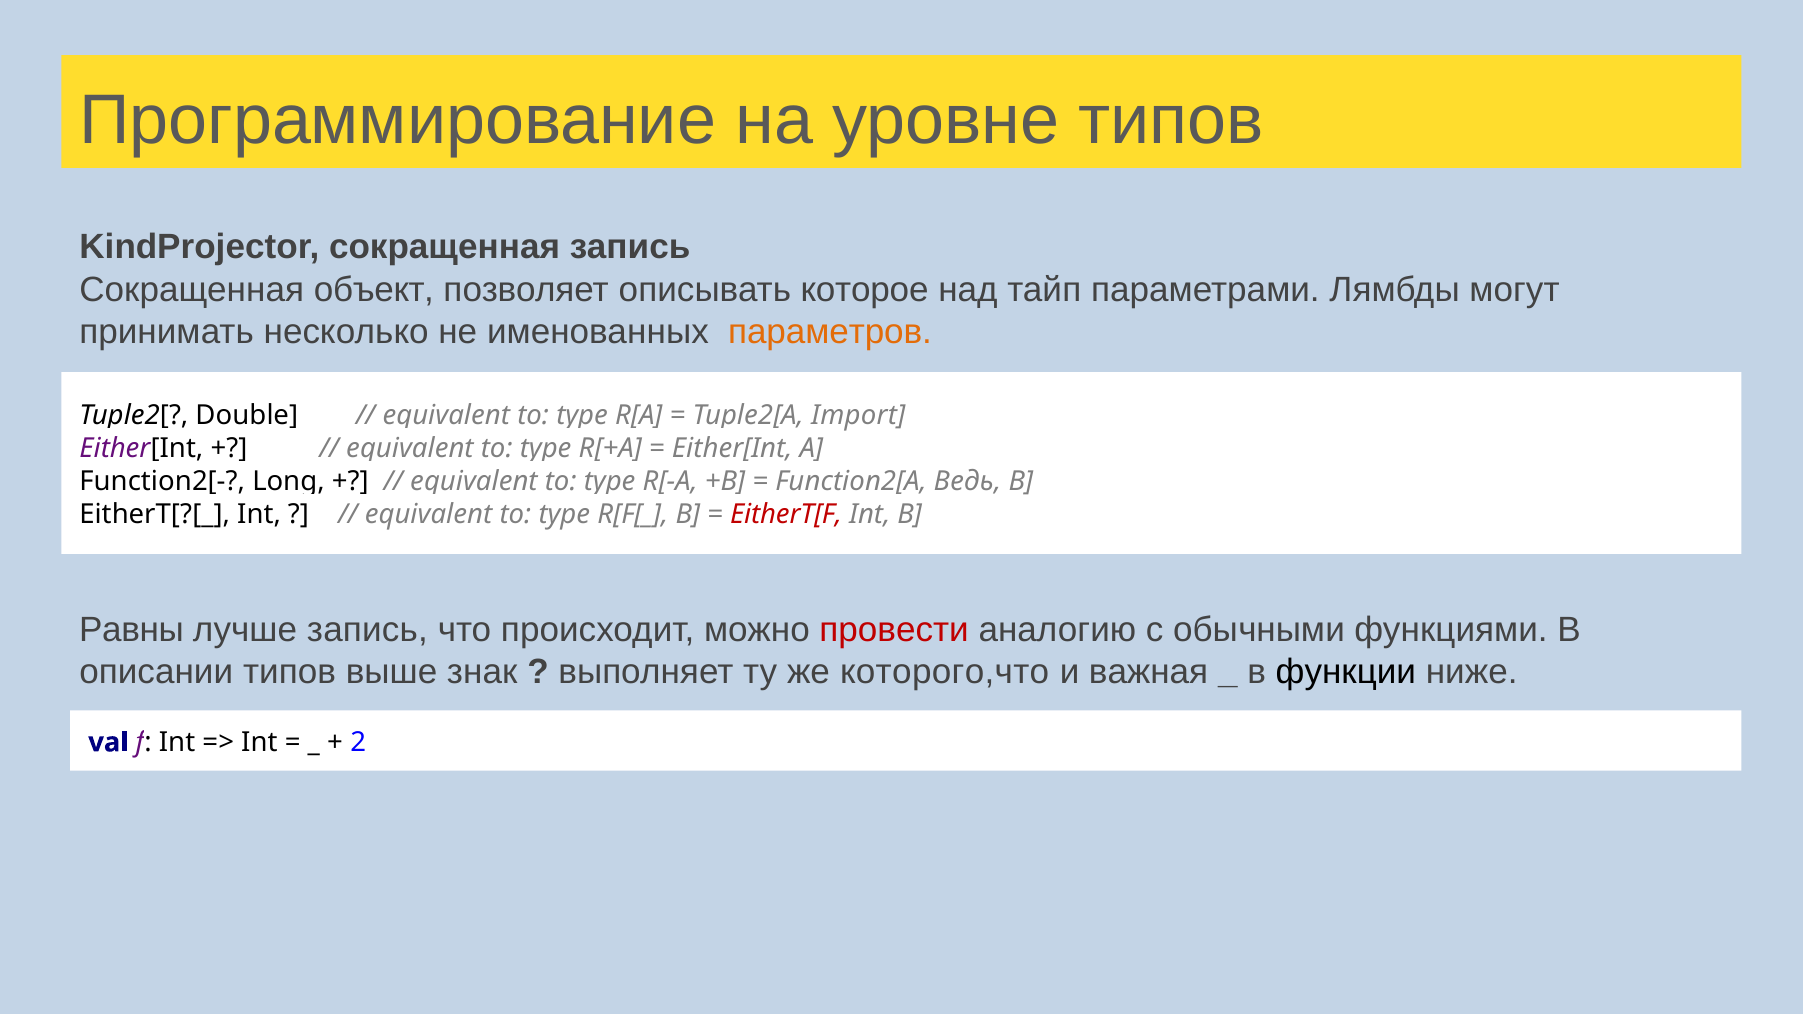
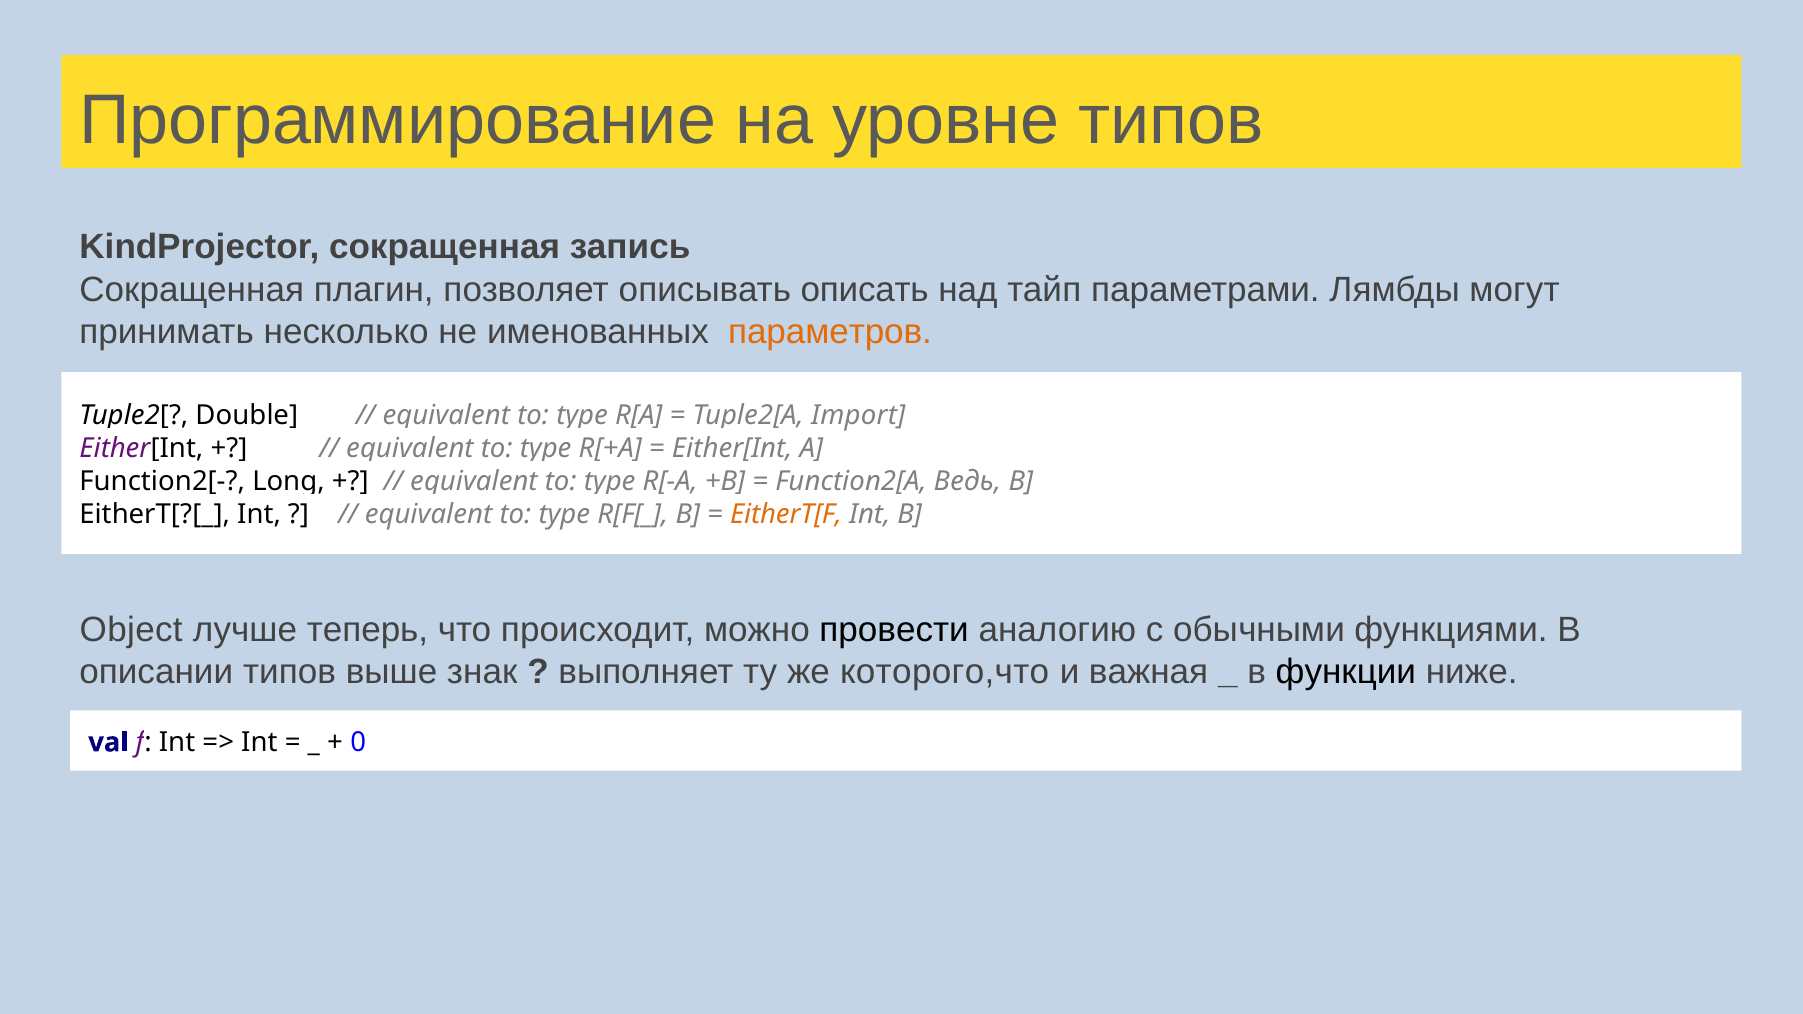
объект: объект -> плагин
которое: которое -> описать
EitherT[F colour: red -> orange
Равны: Равны -> Object
лучше запись: запись -> теперь
провести colour: red -> black
2: 2 -> 0
